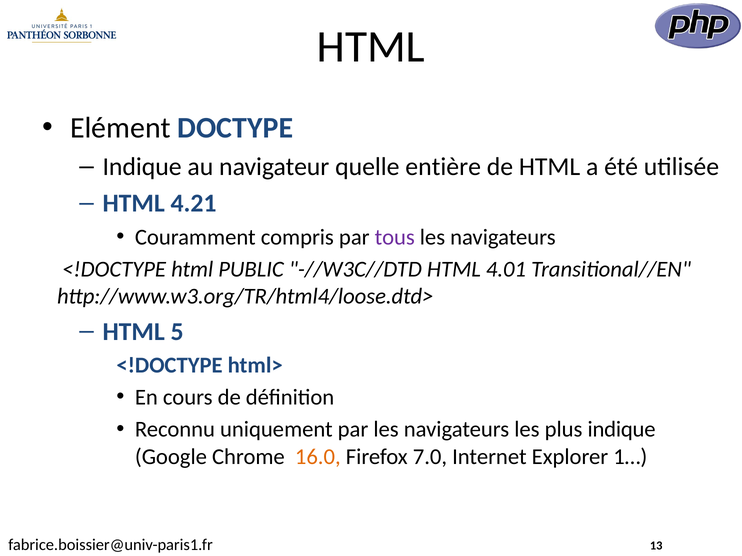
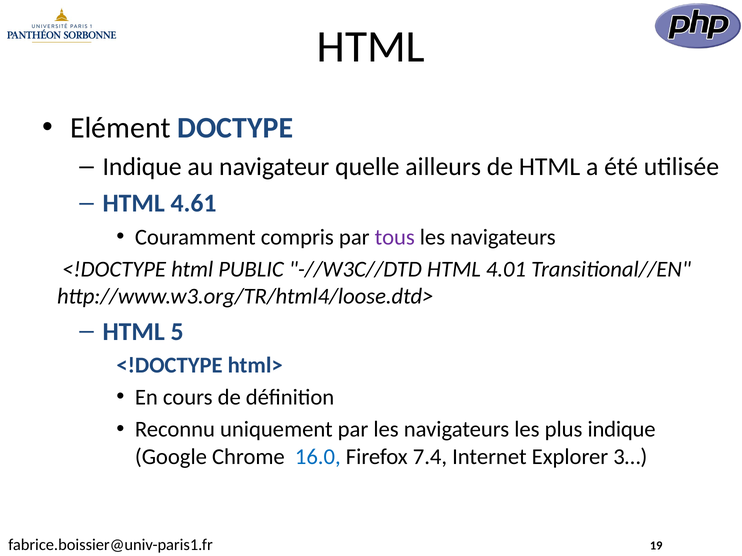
entière: entière -> ailleurs
4.21: 4.21 -> 4.61
16.0 colour: orange -> blue
7.0: 7.0 -> 7.4
1…: 1… -> 3…
13: 13 -> 19
